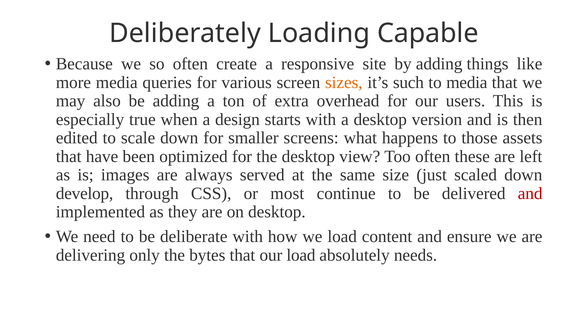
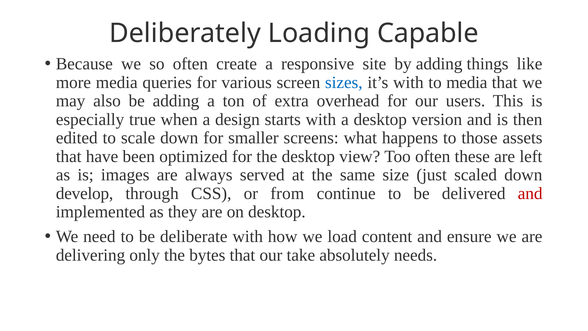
sizes colour: orange -> blue
it’s such: such -> with
most: most -> from
our load: load -> take
